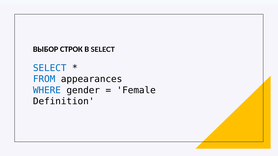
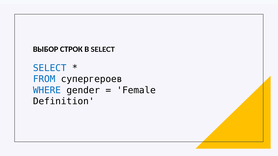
appearances: appearances -> супергероев
